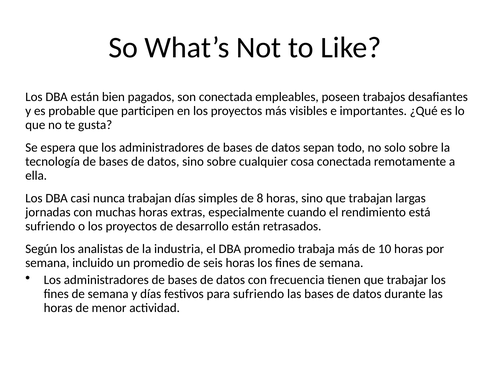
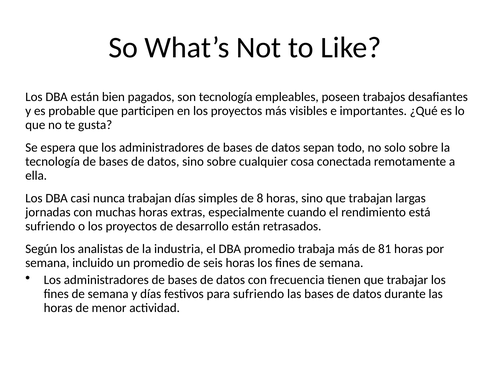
son conectada: conectada -> tecnología
10: 10 -> 81
